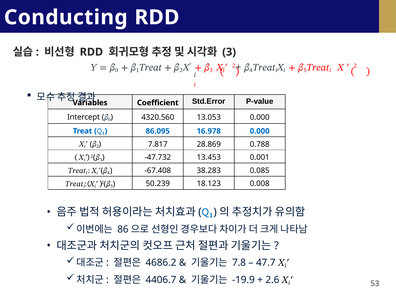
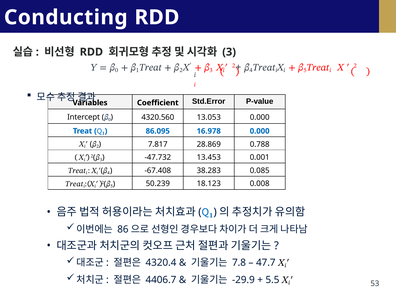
4686.2: 4686.2 -> 4320.4
-19.9: -19.9 -> -29.9
2.6: 2.6 -> 5.5
